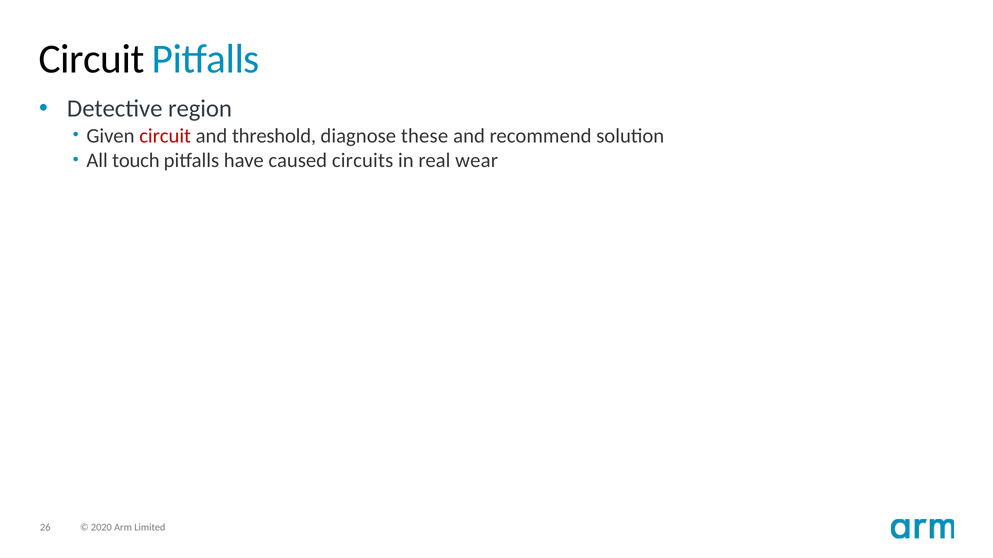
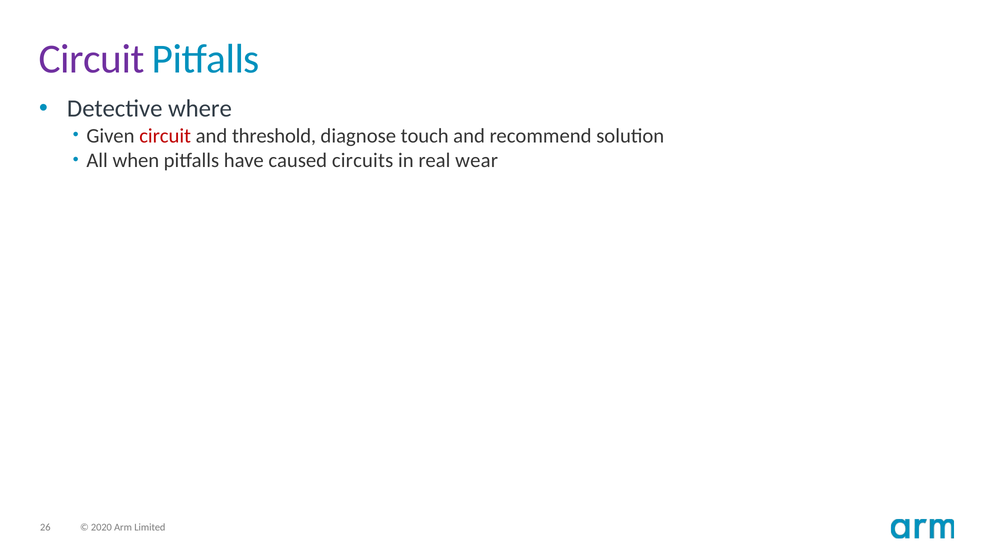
Circuit at (92, 59) colour: black -> purple
region: region -> where
these: these -> touch
touch: touch -> when
